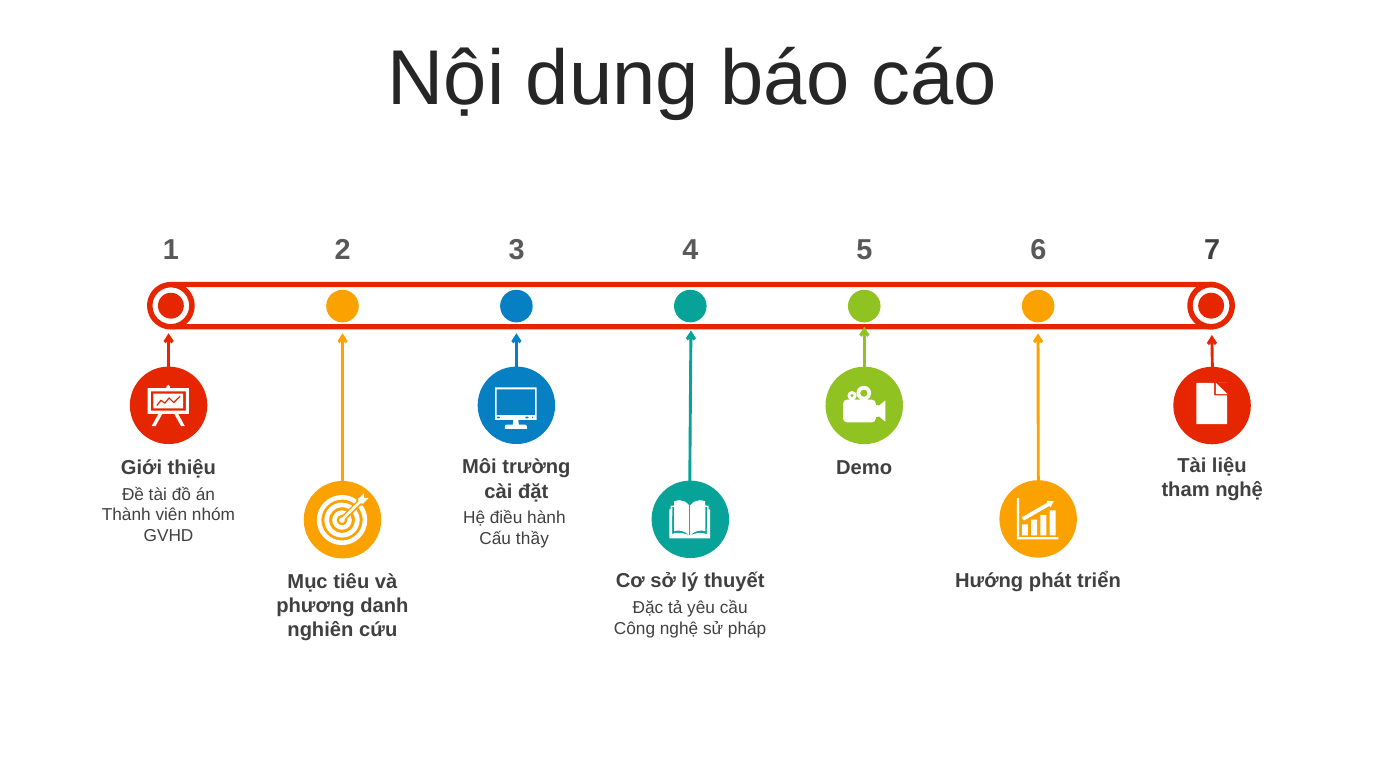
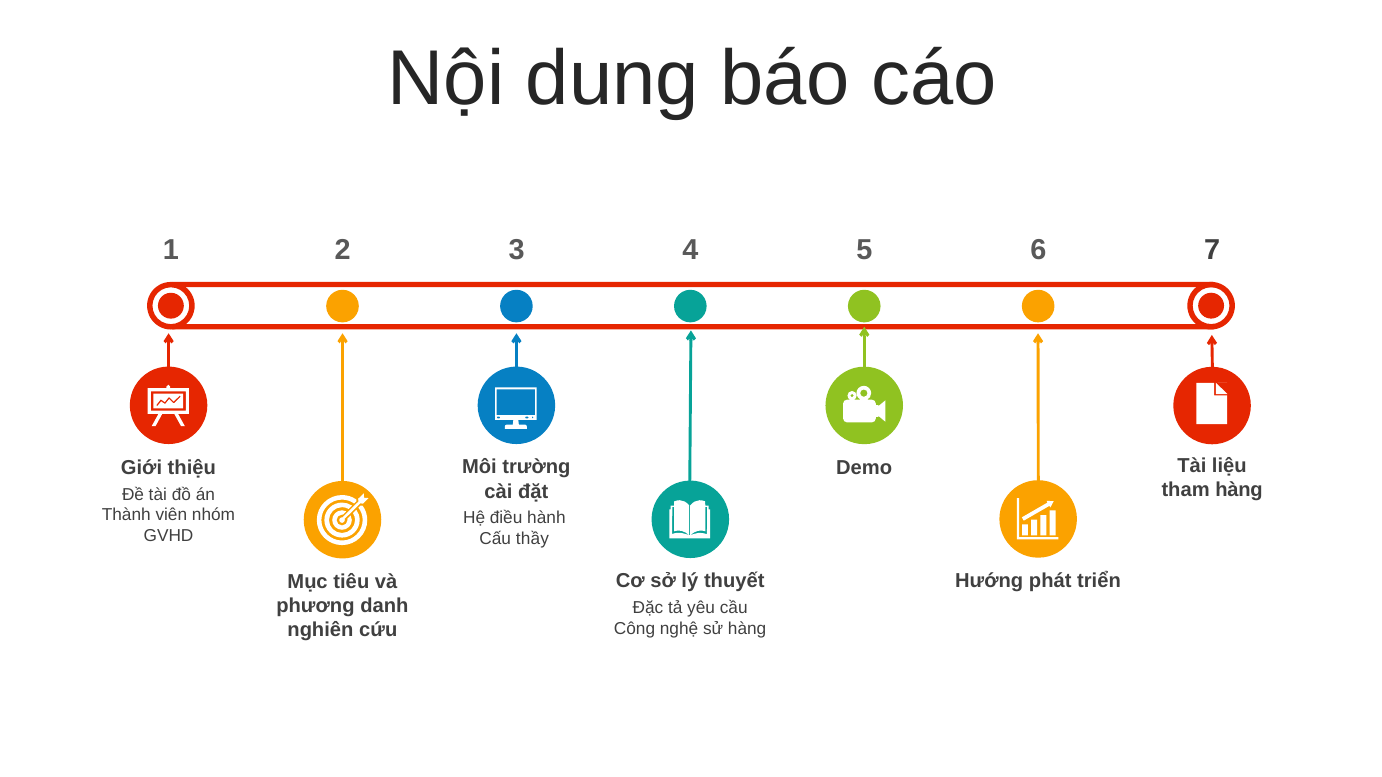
tham nghệ: nghệ -> hàng
sử pháp: pháp -> hàng
